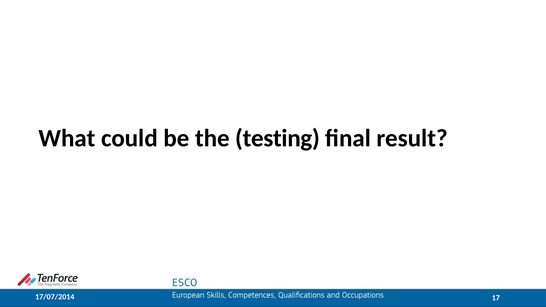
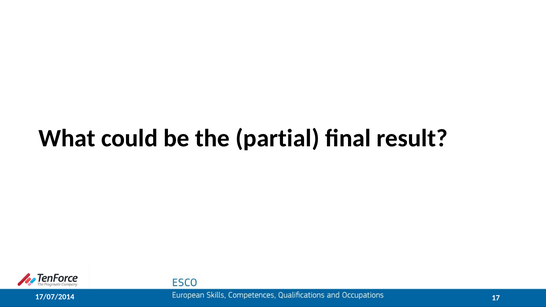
testing: testing -> partial
